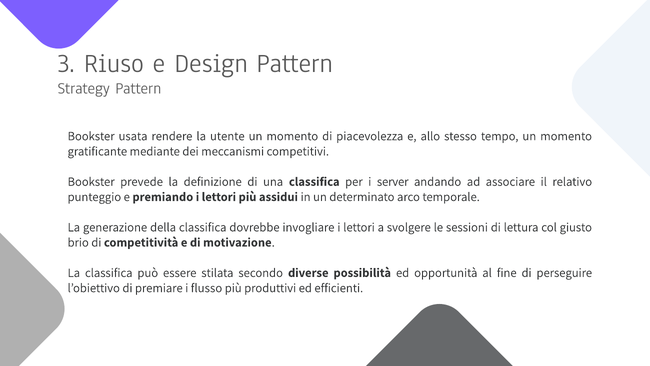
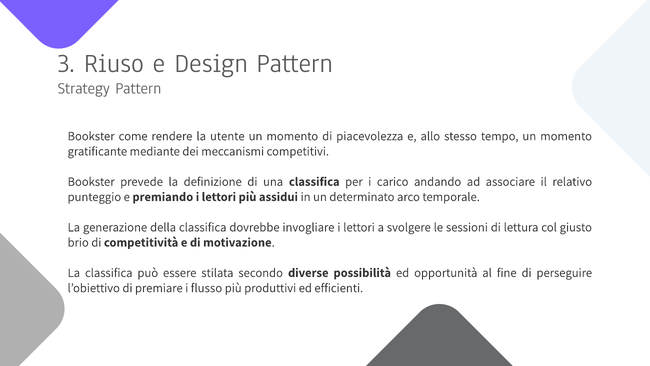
usata: usata -> come
server: server -> carico
